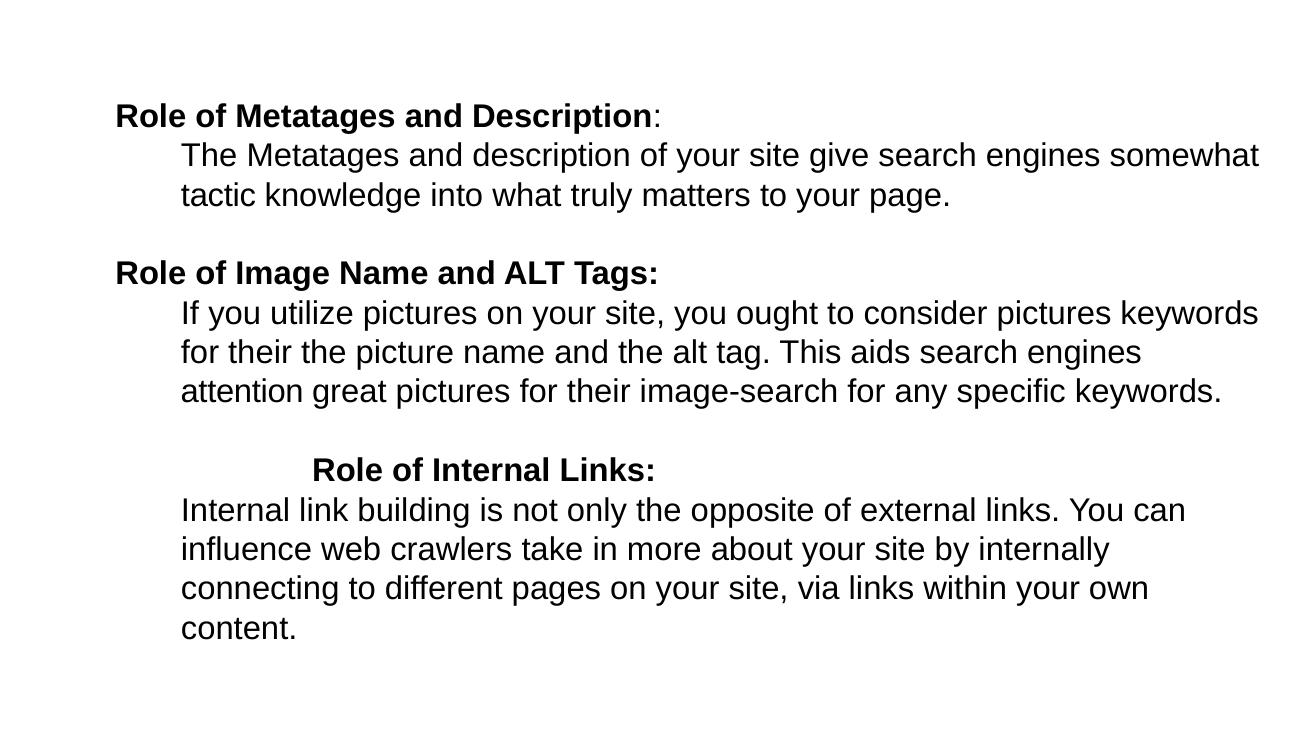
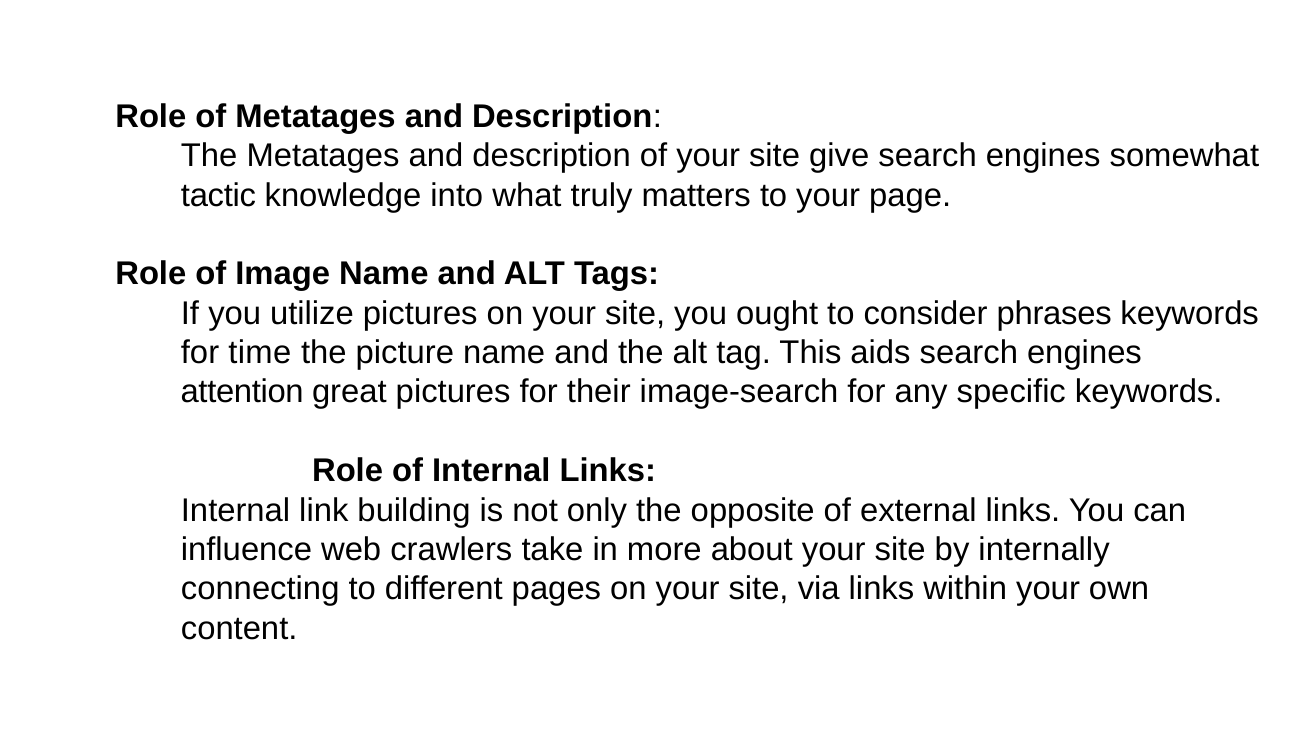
consider pictures: pictures -> phrases
their at (260, 353): their -> time
